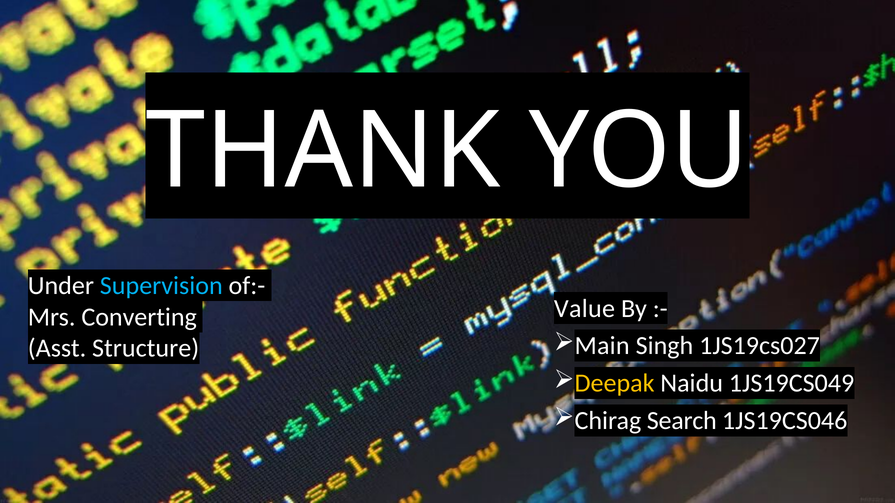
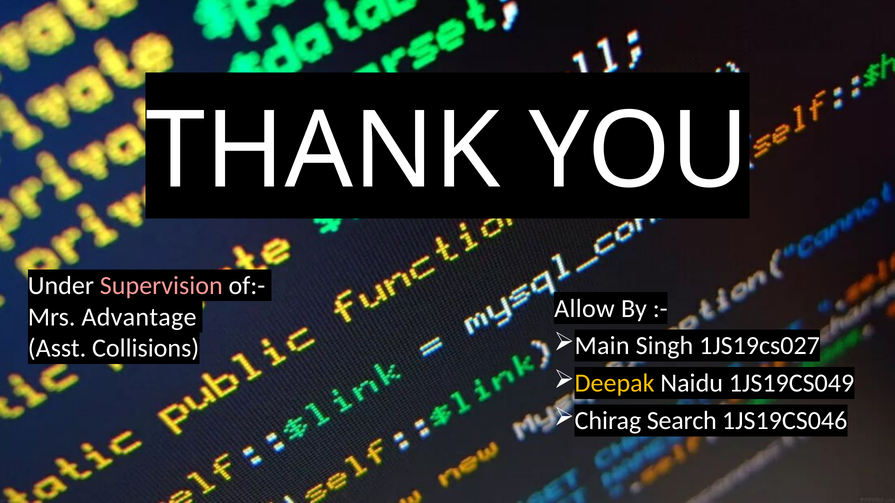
Supervision colour: light blue -> pink
Value: Value -> Allow
Converting: Converting -> Advantage
Structure: Structure -> Collisions
